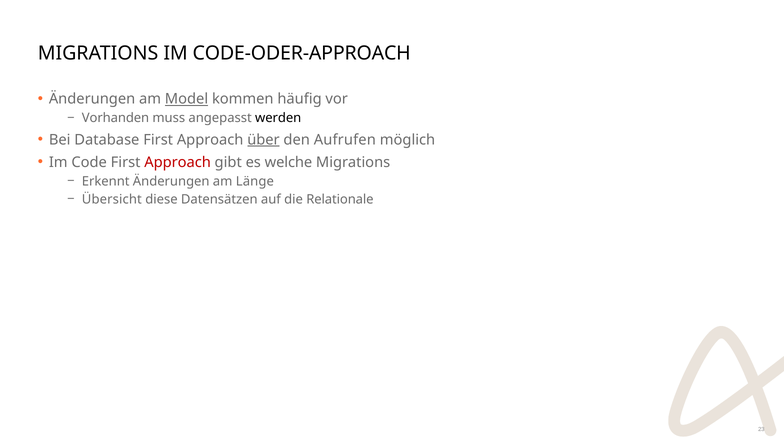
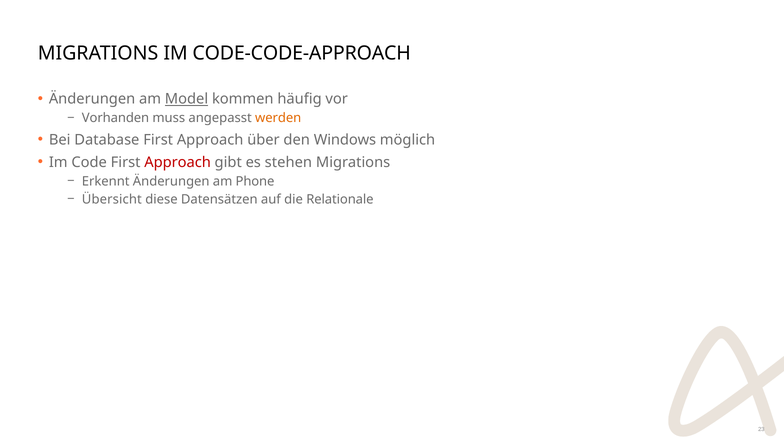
CODE-ODER-APPROACH: CODE-ODER-APPROACH -> CODE-CODE-APPROACH
werden colour: black -> orange
über underline: present -> none
Aufrufen: Aufrufen -> Windows
welche: welche -> stehen
Länge: Länge -> Phone
